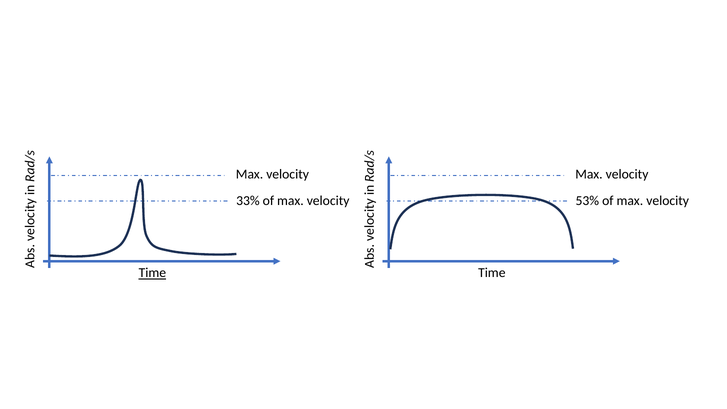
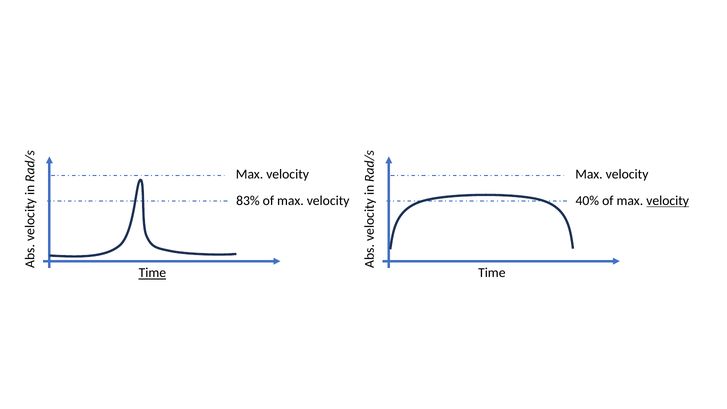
33%: 33% -> 83%
53%: 53% -> 40%
velocity at (668, 201) underline: none -> present
